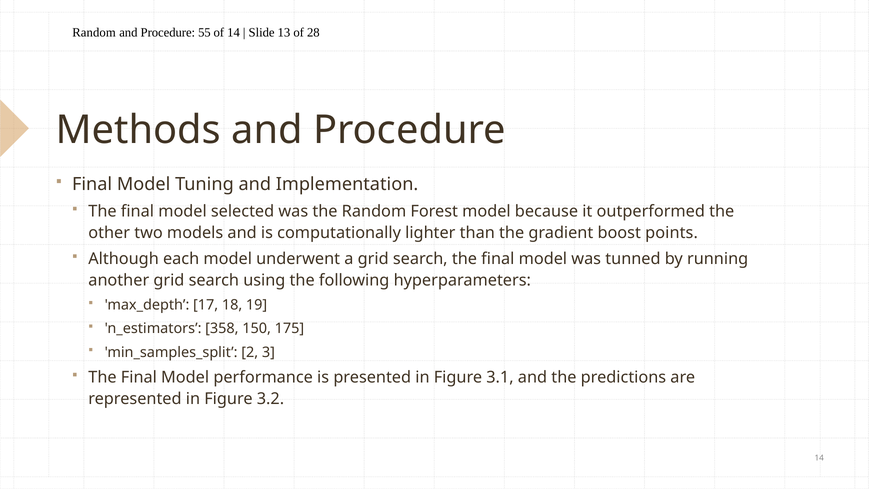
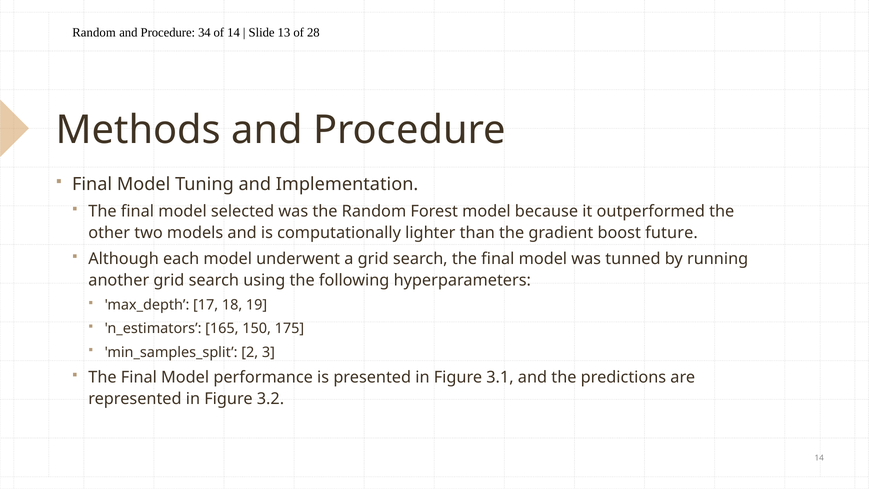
55: 55 -> 34
points: points -> future
358: 358 -> 165
